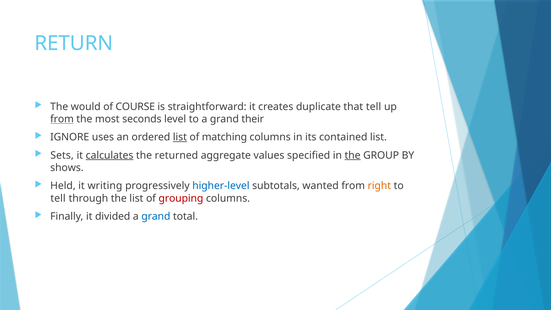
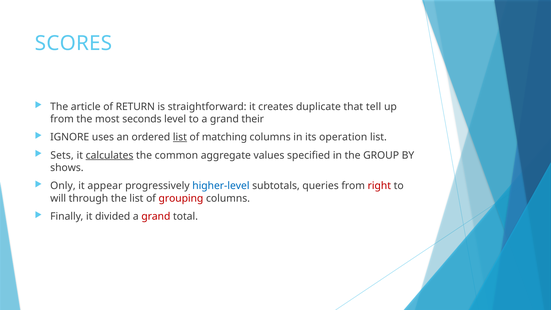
RETURN: RETURN -> SCORES
would: would -> article
COURSE: COURSE -> RETURN
from at (62, 119) underline: present -> none
contained: contained -> operation
returned: returned -> common
the at (353, 155) underline: present -> none
Held: Held -> Only
writing: writing -> appear
wanted: wanted -> queries
right colour: orange -> red
tell at (58, 198): tell -> will
grand at (156, 216) colour: blue -> red
